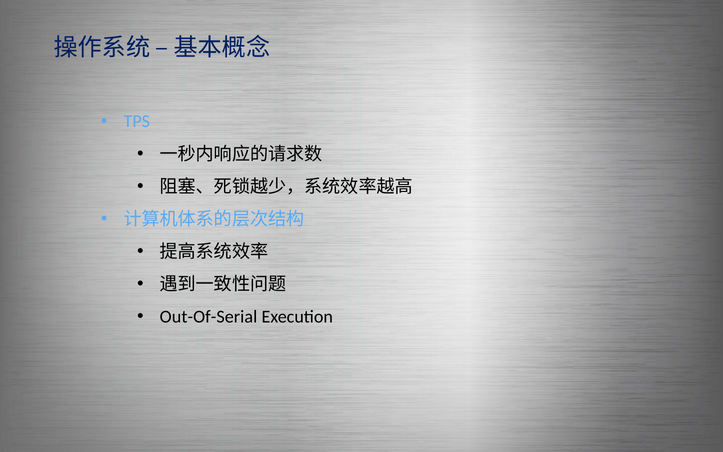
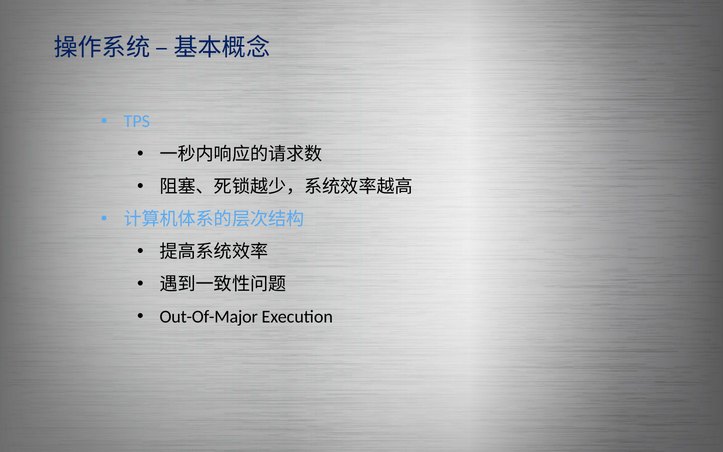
Out-Of-Serial: Out-Of-Serial -> Out-Of-Major
